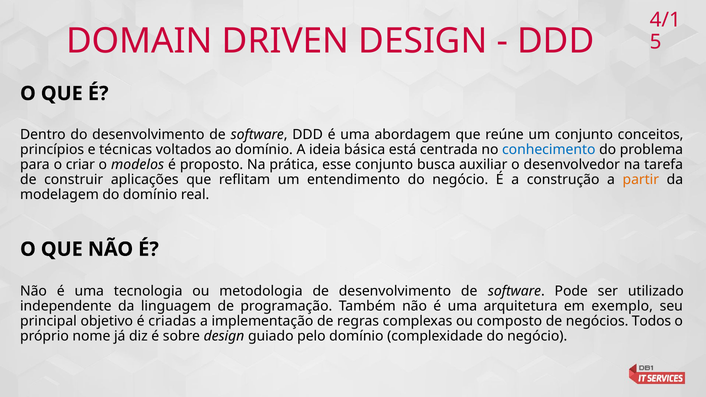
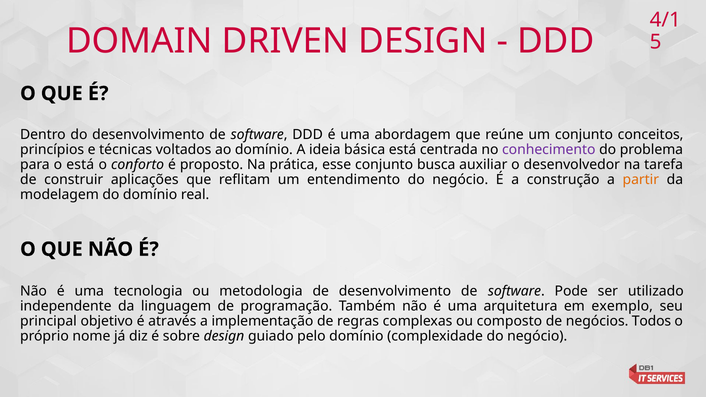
conhecimento colour: blue -> purple
o criar: criar -> está
modelos: modelos -> conforto
criadas: criadas -> através
